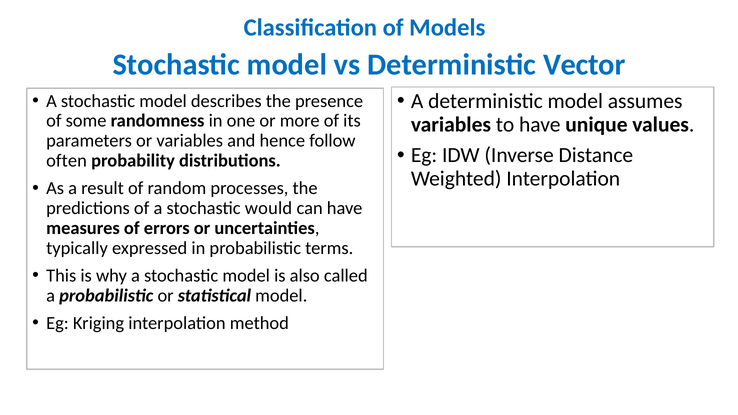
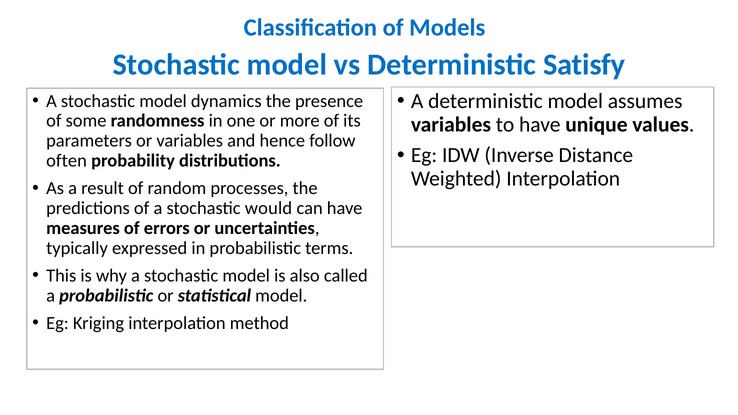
Vector: Vector -> Satisfy
describes: describes -> dynamics
